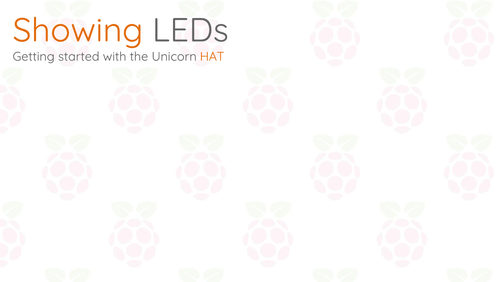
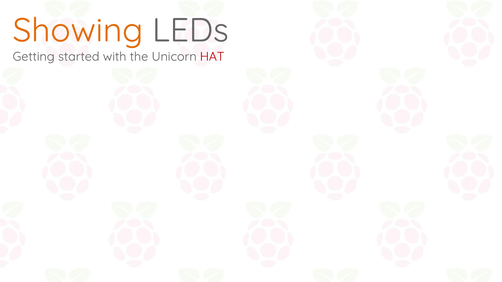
HAT colour: orange -> red
